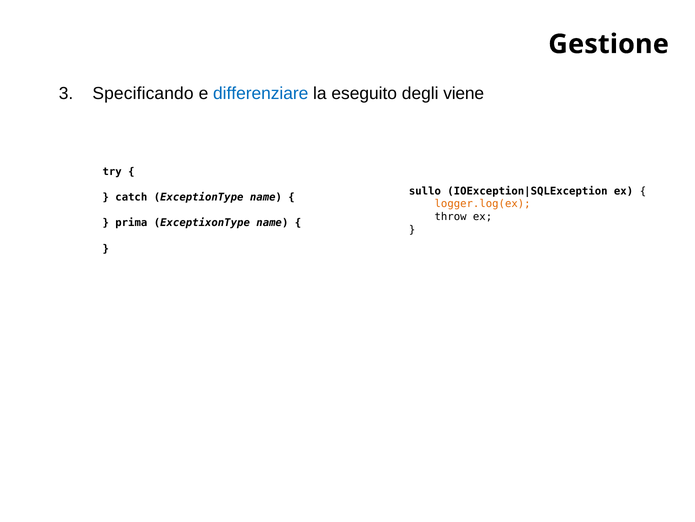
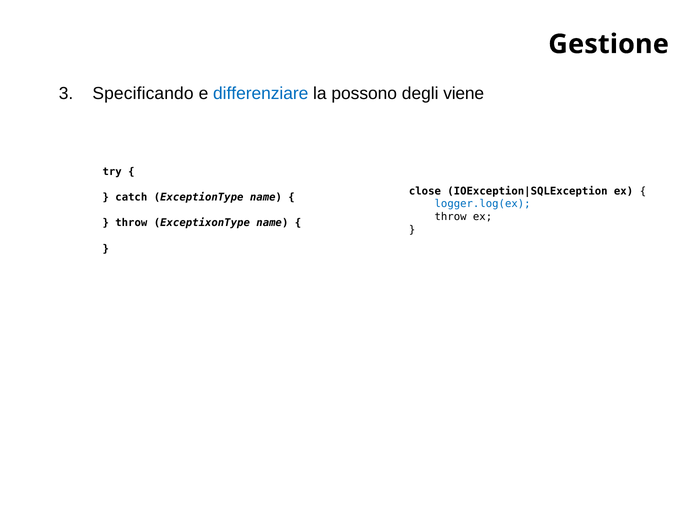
eseguito: eseguito -> possono
sullo: sullo -> close
logger.log(ex colour: orange -> blue
prima at (131, 223): prima -> throw
